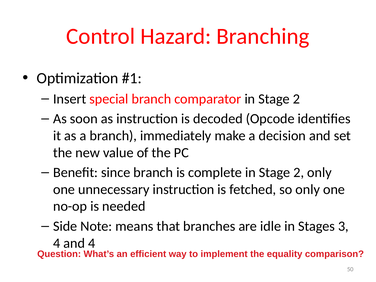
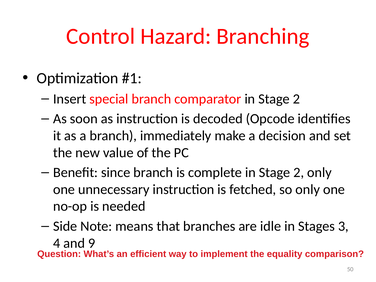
and 4: 4 -> 9
